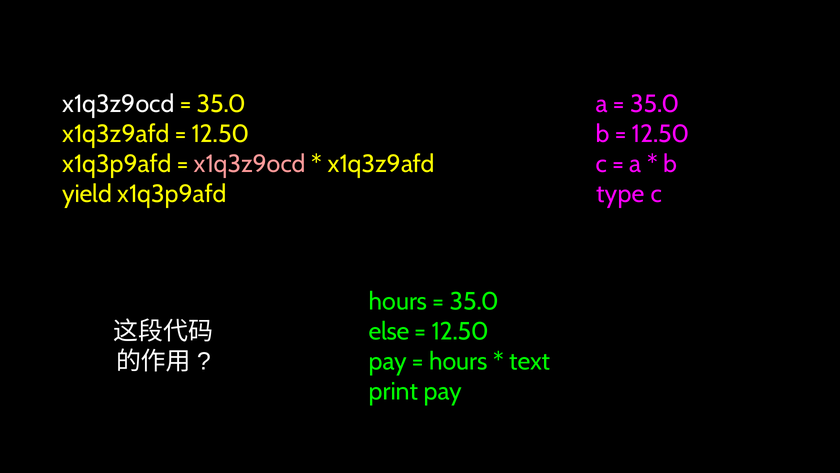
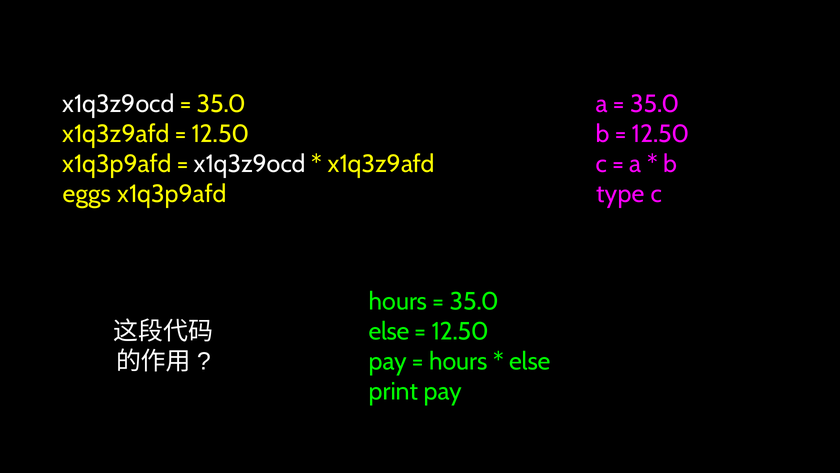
x1q3z9ocd at (250, 164) colour: pink -> white
yield: yield -> eggs
text at (530, 361): text -> else
